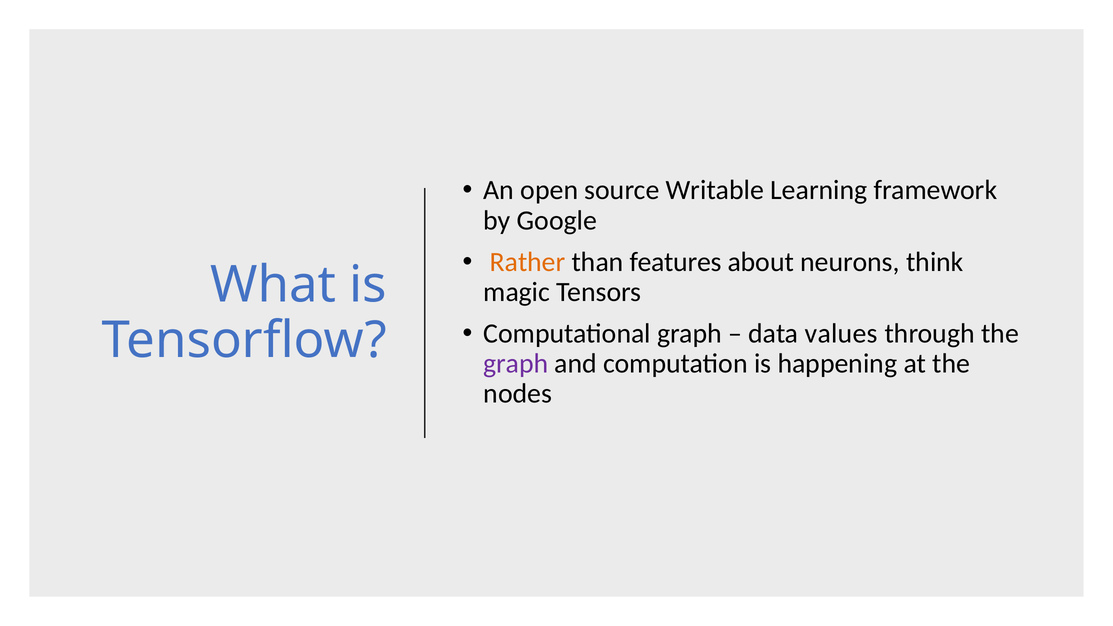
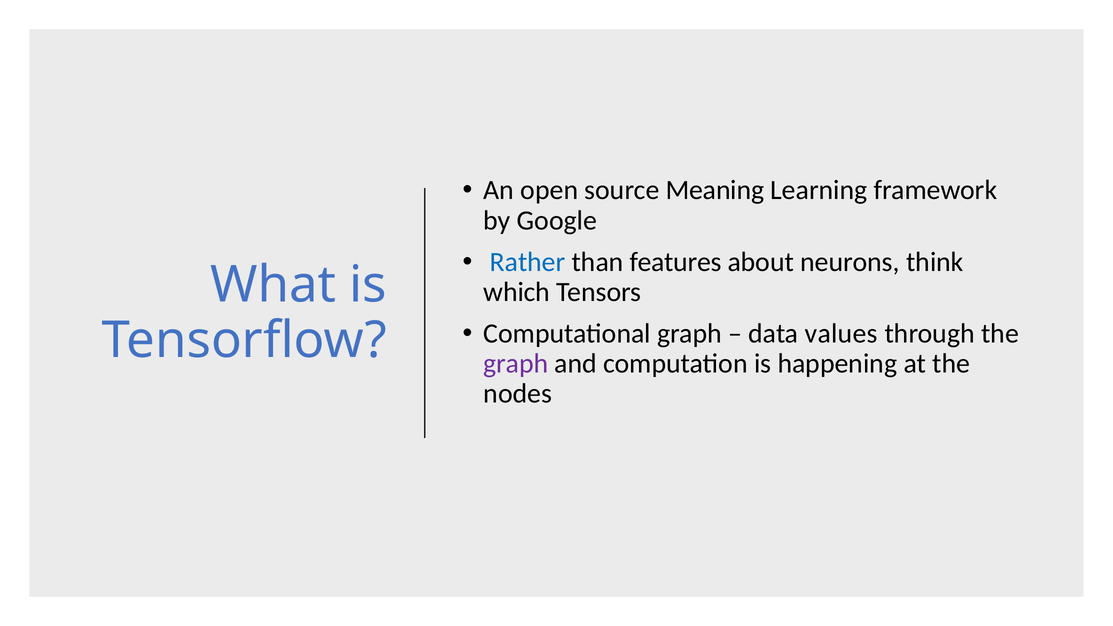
Writable: Writable -> Meaning
Rather colour: orange -> blue
magic: magic -> which
